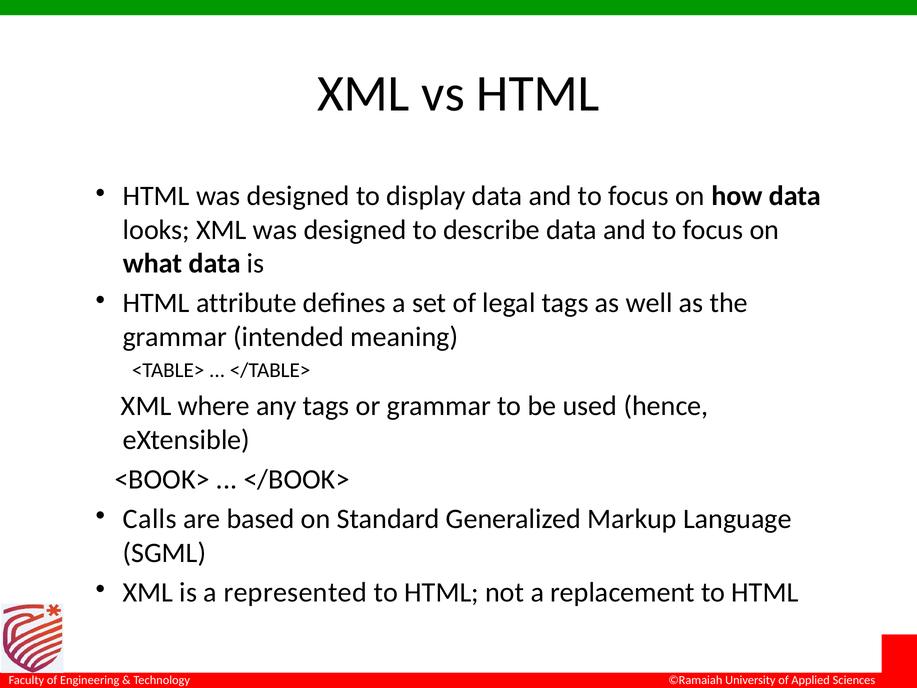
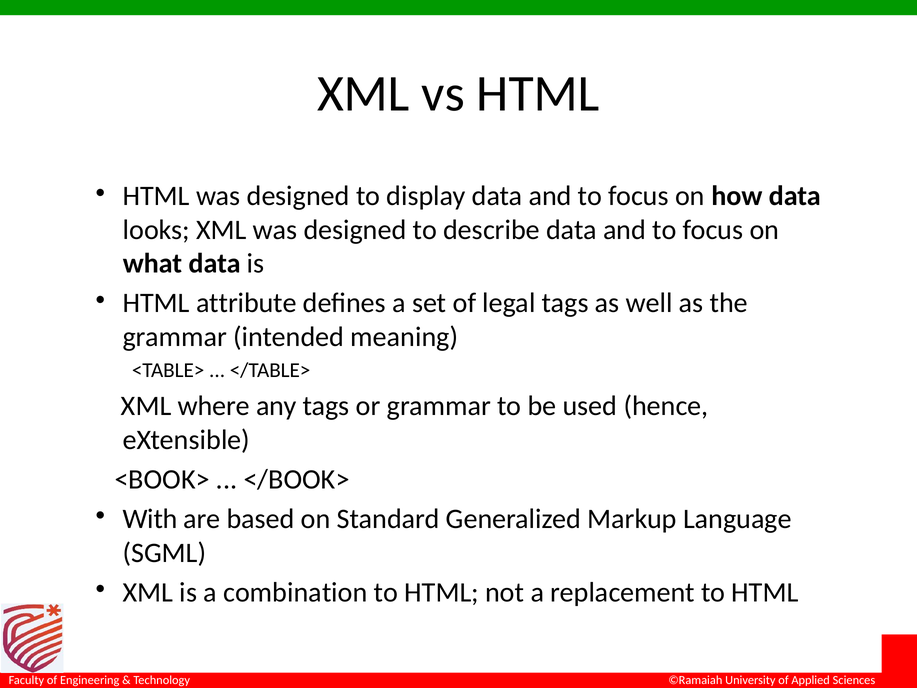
Calls: Calls -> With
represented: represented -> combination
